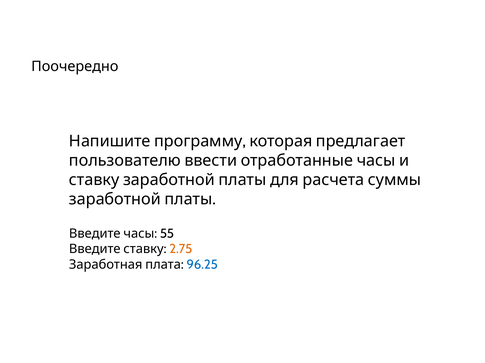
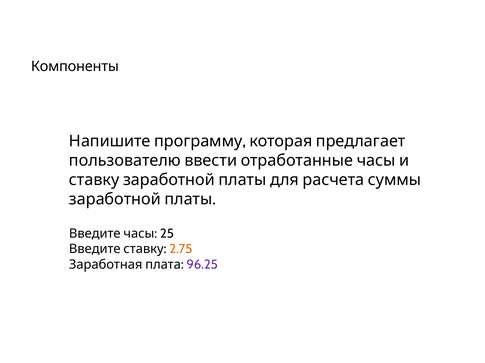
Поочередно: Поочередно -> Компоненты
55: 55 -> 25
96.25 colour: blue -> purple
